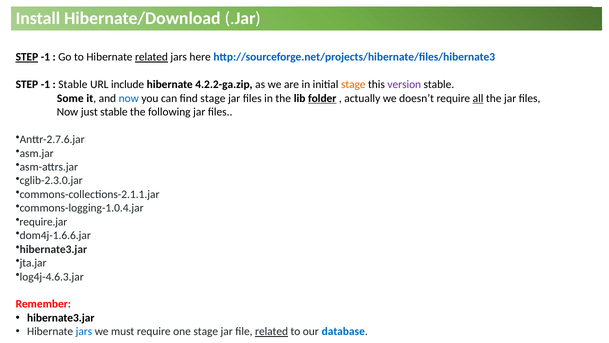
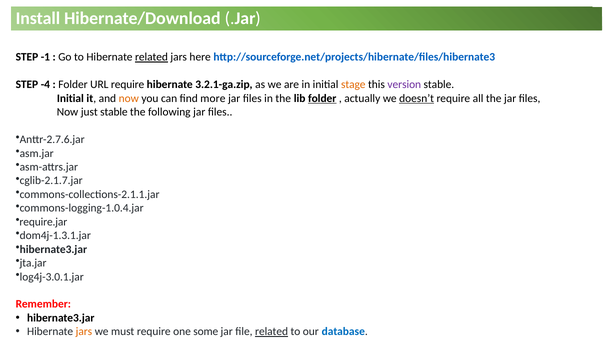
STEP at (27, 57) underline: present -> none
-1 at (45, 85): -1 -> -4
Stable at (73, 85): Stable -> Folder
URL include: include -> require
4.2.2-ga.zip: 4.2.2-ga.zip -> 3.2.1-ga.zip
Some at (70, 98): Some -> Initial
now at (129, 98) colour: blue -> orange
find stage: stage -> more
doesn’t underline: none -> present
all underline: present -> none
cglib-2.3.0.jar: cglib-2.3.0.jar -> cglib-2.1.7.jar
dom4j-1.6.6.jar: dom4j-1.6.6.jar -> dom4j-1.3.1.jar
log4j-4.6.3.jar: log4j-4.6.3.jar -> log4j-3.0.1.jar
jars at (84, 331) colour: blue -> orange
one stage: stage -> some
